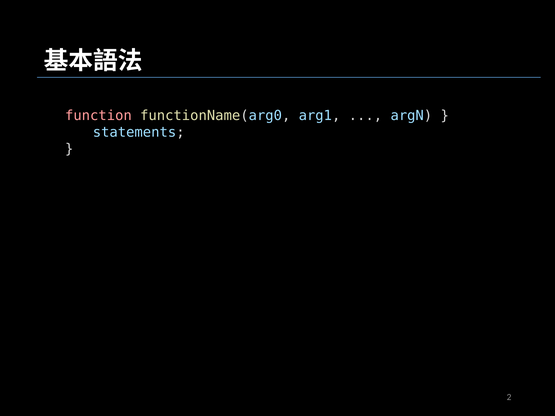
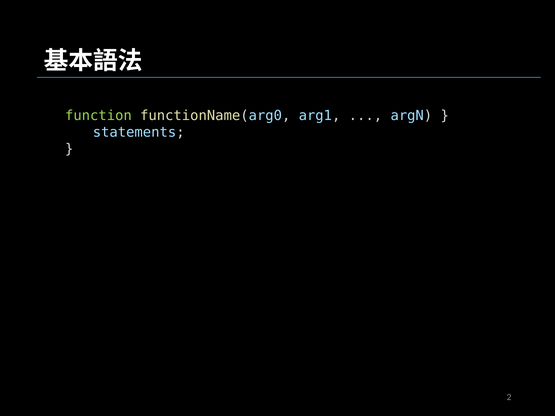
function colour: pink -> light green
